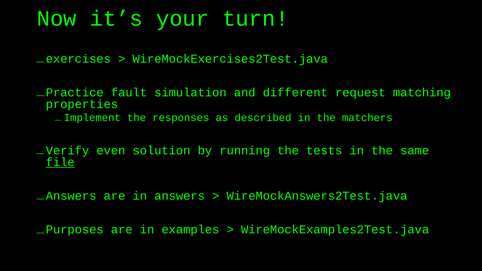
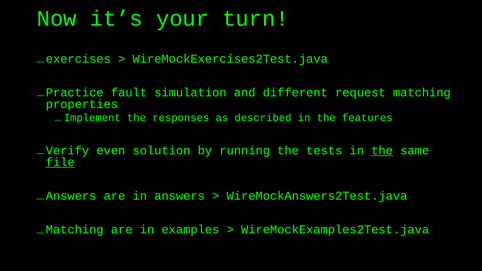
matchers: matchers -> features
the at (382, 151) underline: none -> present
Purposes at (75, 230): Purposes -> Matching
